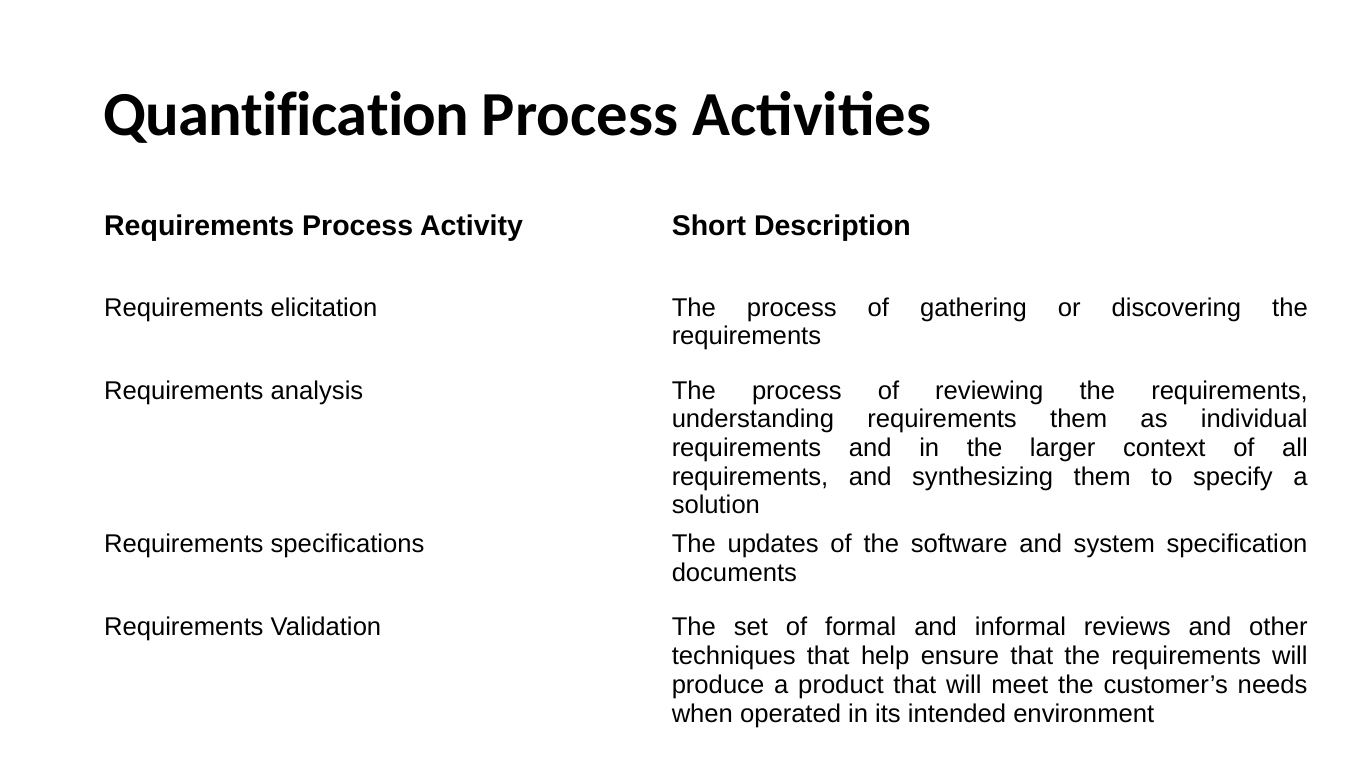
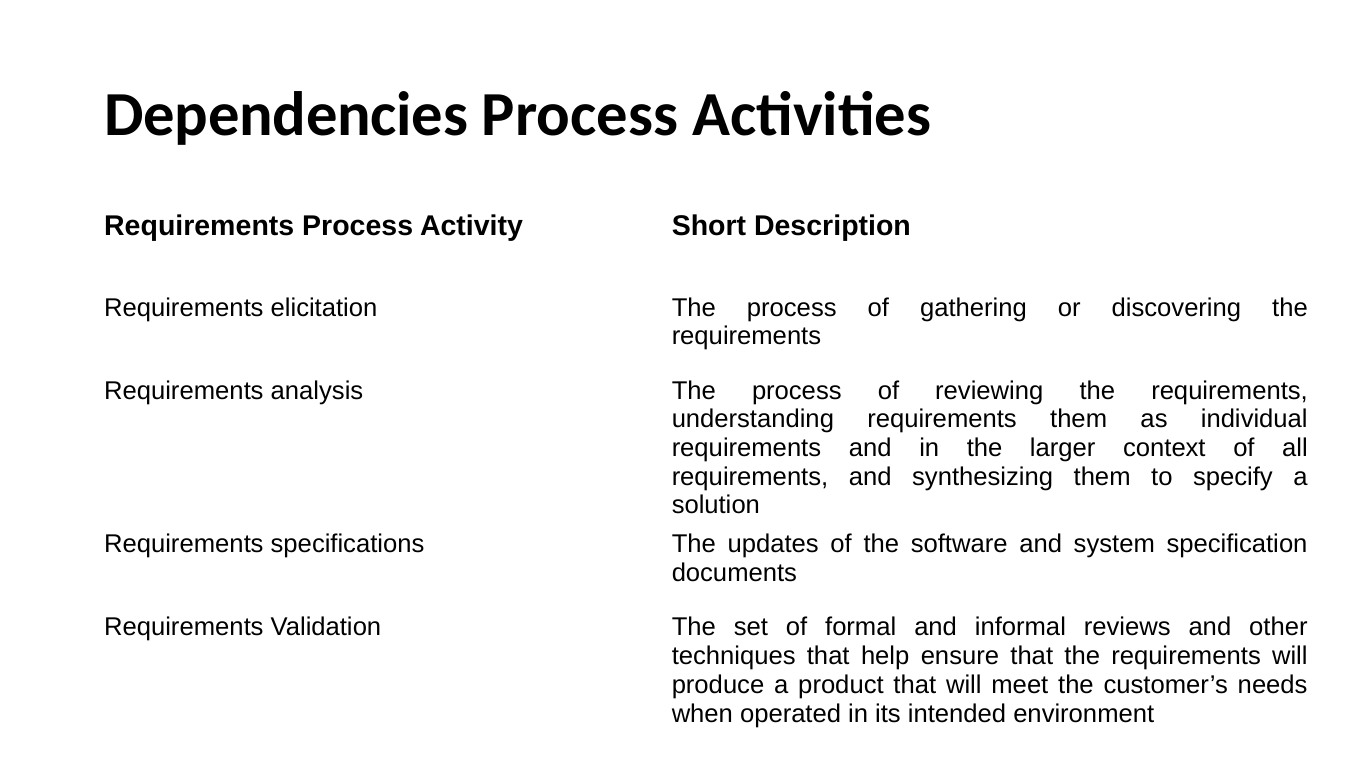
Quantification: Quantification -> Dependencies
